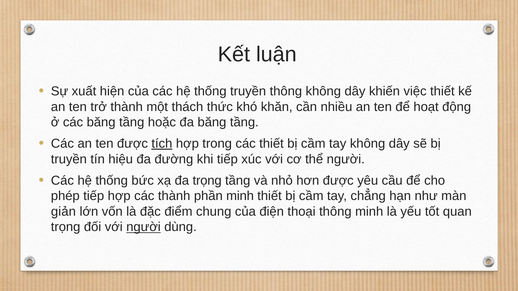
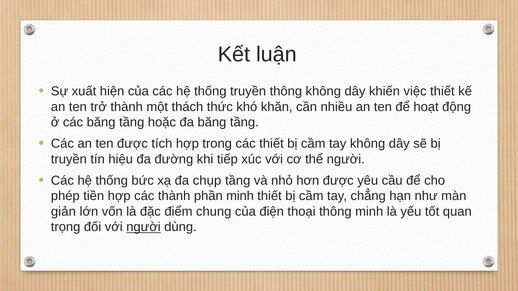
tích underline: present -> none
đa trọng: trọng -> chụp
phép tiếp: tiếp -> tiền
